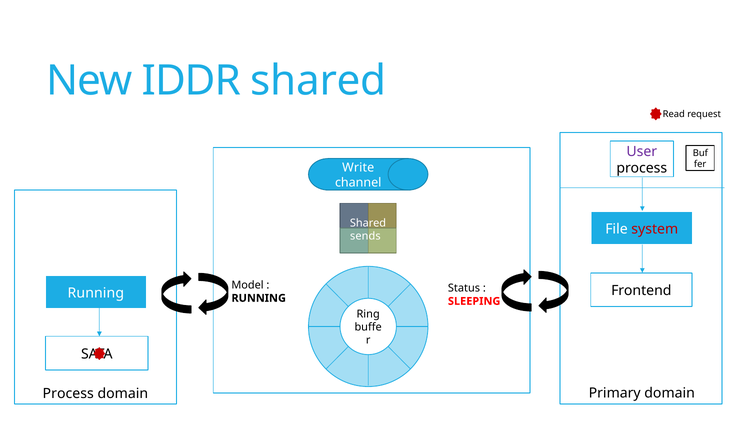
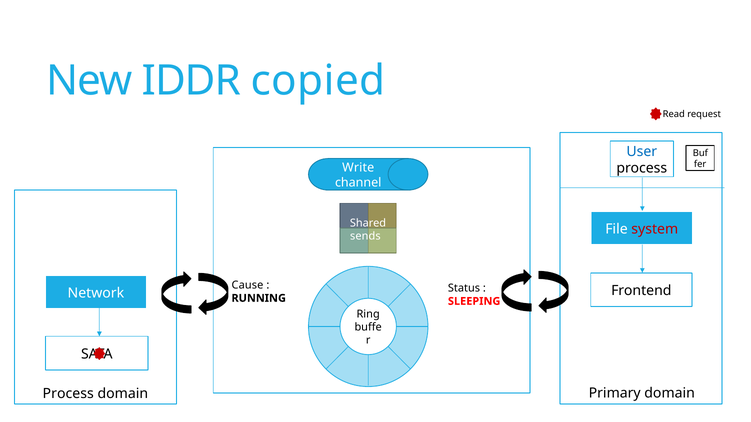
IDDR shared: shared -> copied
User colour: purple -> blue
Model: Model -> Cause
Running at (96, 293): Running -> Network
